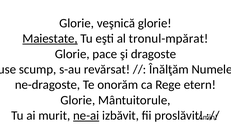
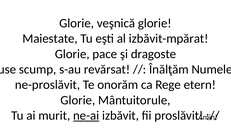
Maiestate underline: present -> none
tronul-mpărat: tronul-mpărat -> izbăvit-mpărat
ne-dragoste: ne-dragoste -> ne-proslăvit
